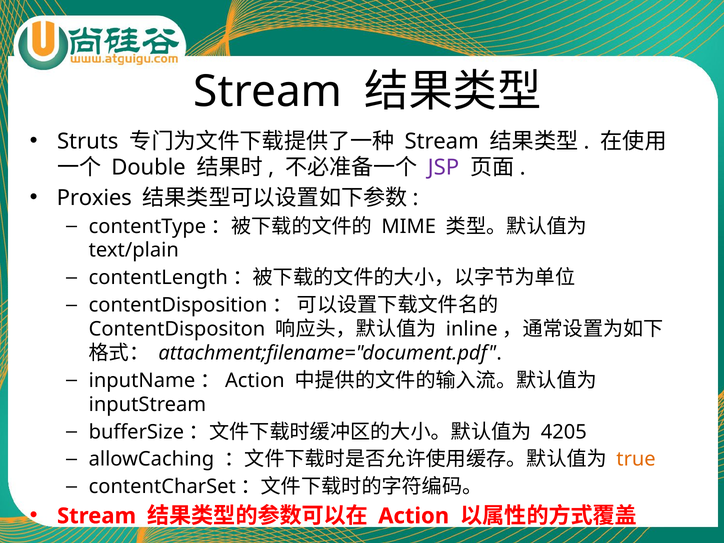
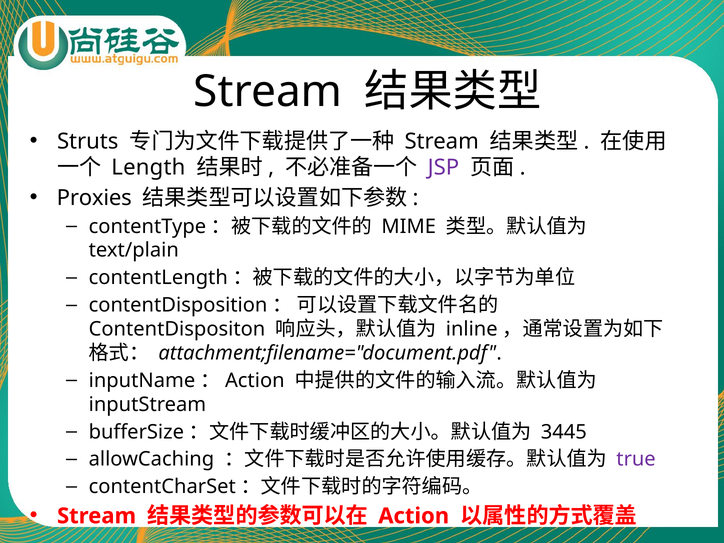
Double: Double -> Length
4205: 4205 -> 3445
true colour: orange -> purple
